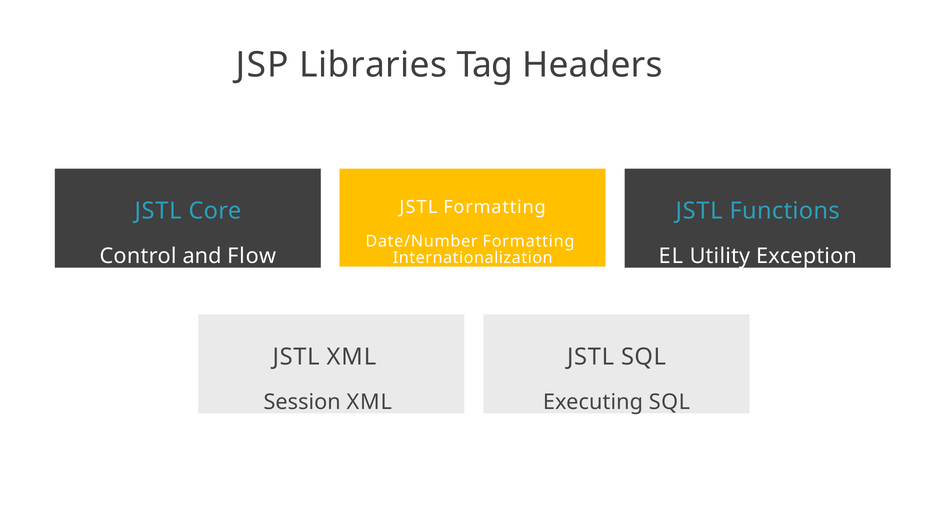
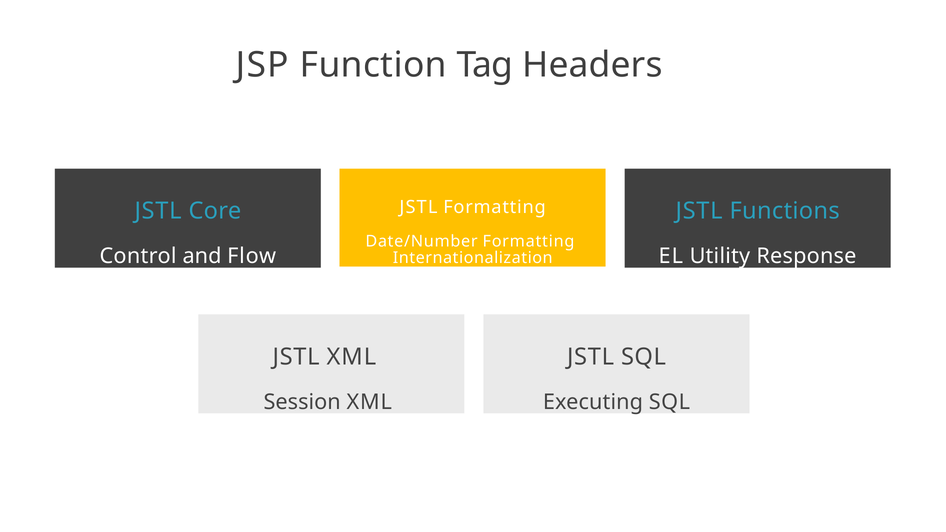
Libraries: Libraries -> Function
Exception: Exception -> Response
